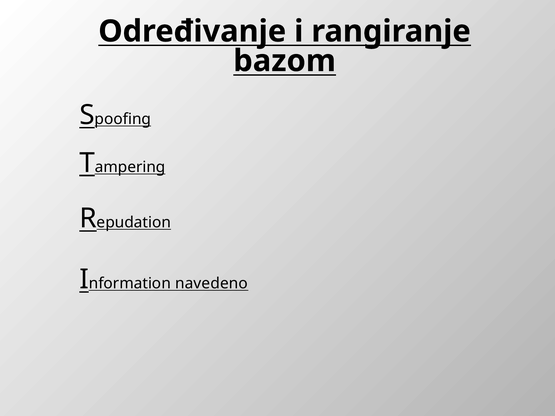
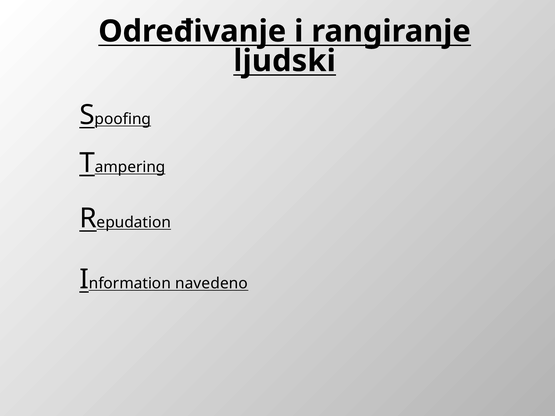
bazom: bazom -> ljudski
